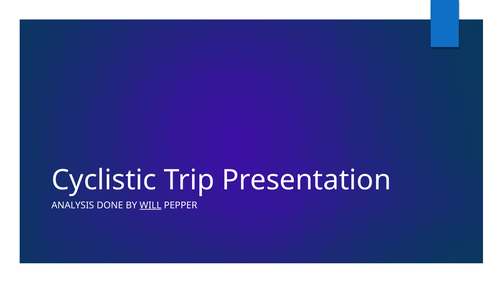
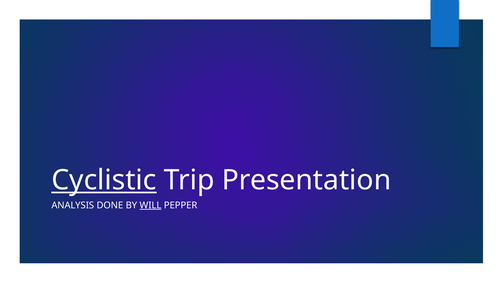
Cyclistic underline: none -> present
